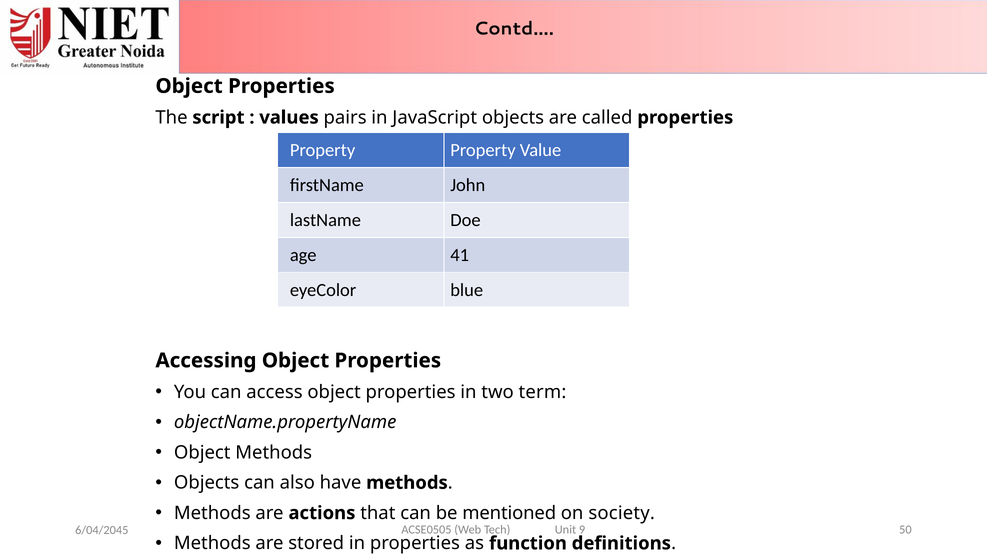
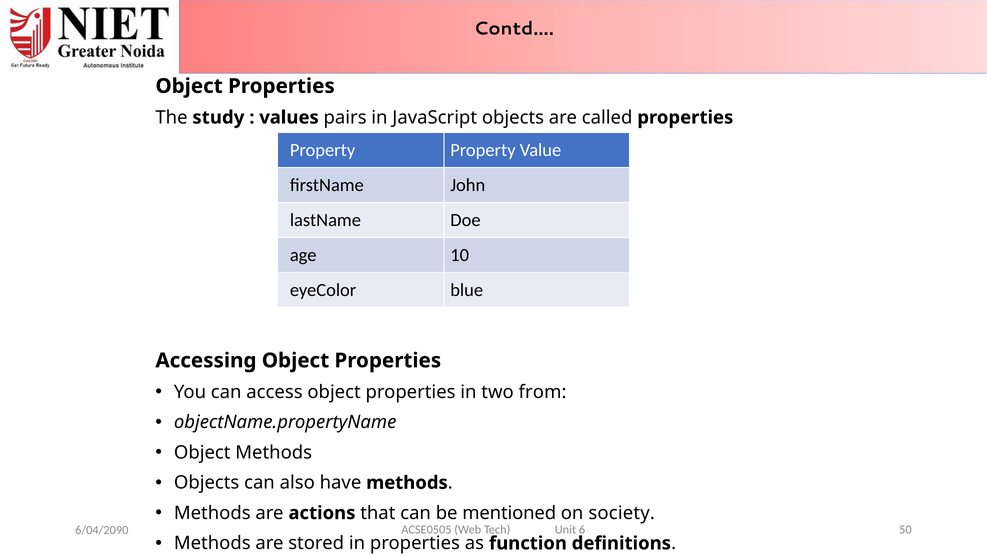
script: script -> study
41: 41 -> 10
term: term -> from
9: 9 -> 6
6/04/2045: 6/04/2045 -> 6/04/2090
